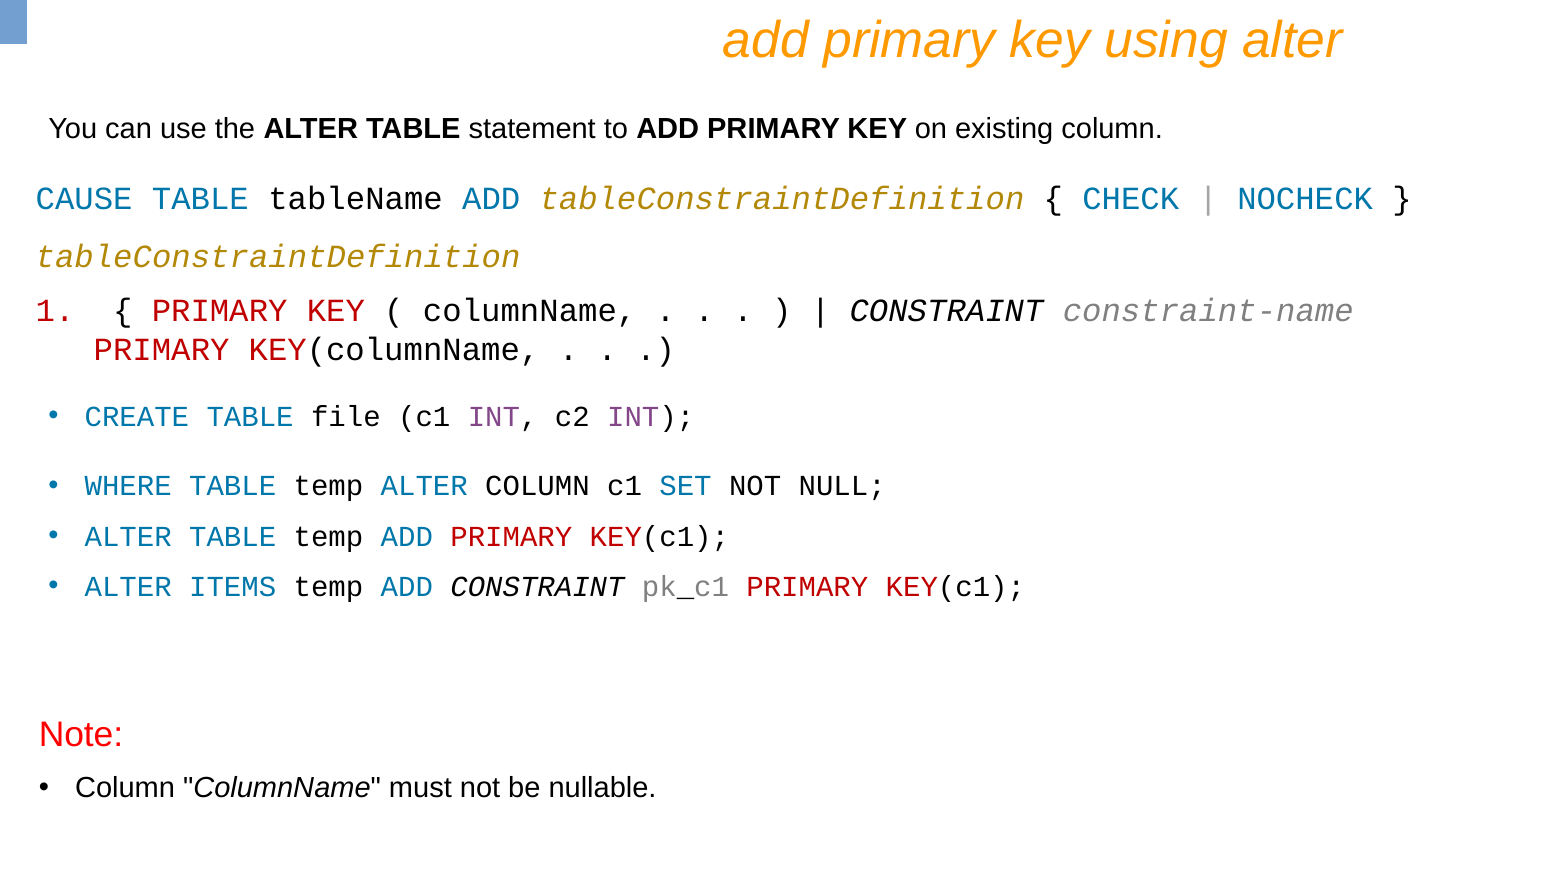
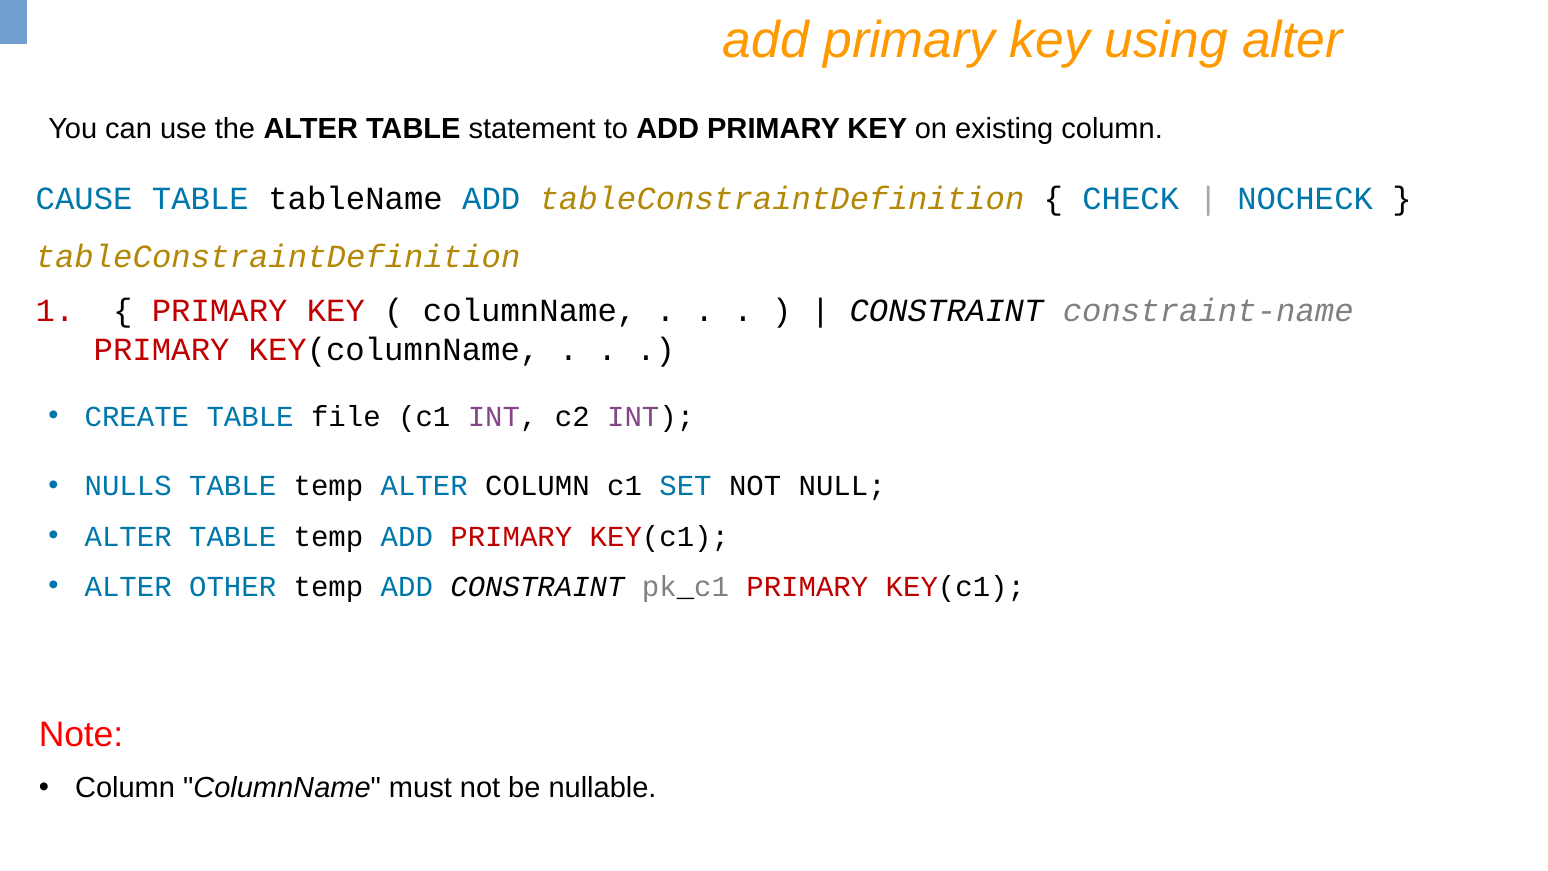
WHERE: WHERE -> NULLS
ITEMS: ITEMS -> OTHER
